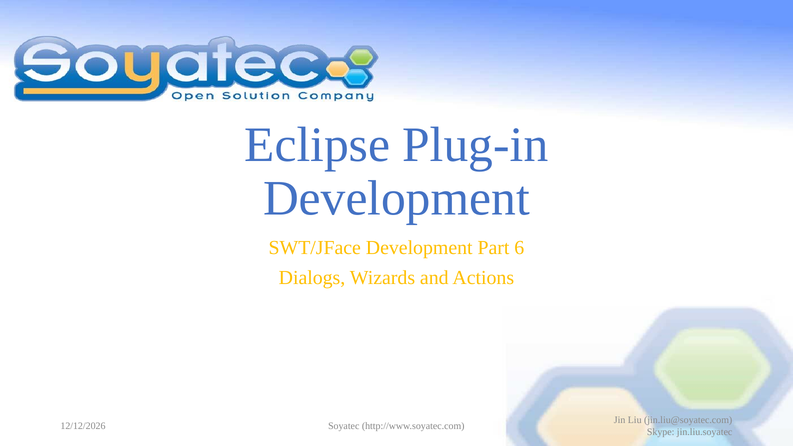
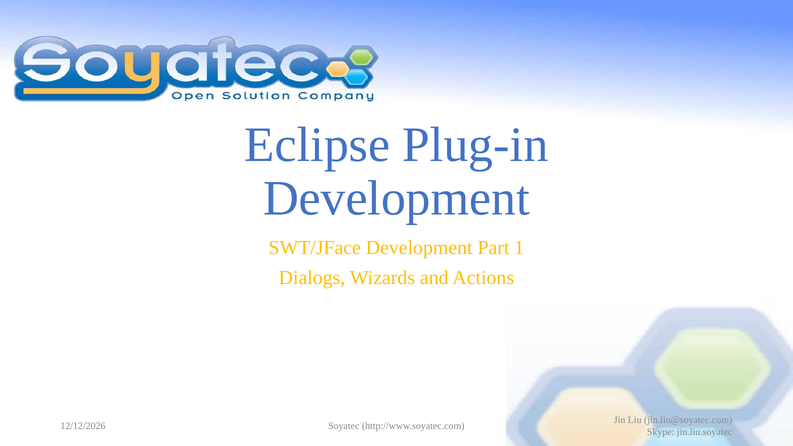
6: 6 -> 1
